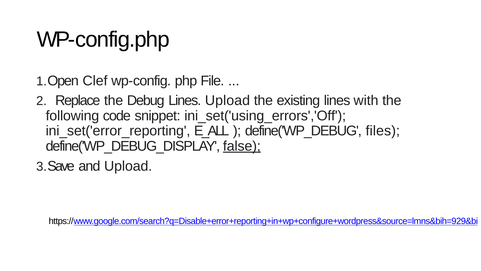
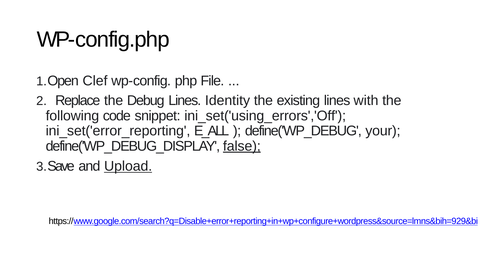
Lines Upload: Upload -> Identity
files: files -> your
Upload at (128, 166) underline: none -> present
